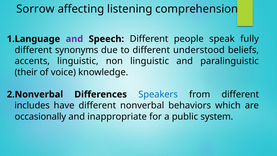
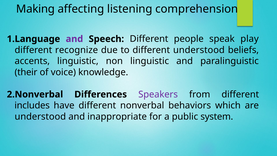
Sorrow: Sorrow -> Making
fully: fully -> play
synonyms: synonyms -> recognize
Speakers colour: blue -> purple
occasionally at (40, 116): occasionally -> understood
